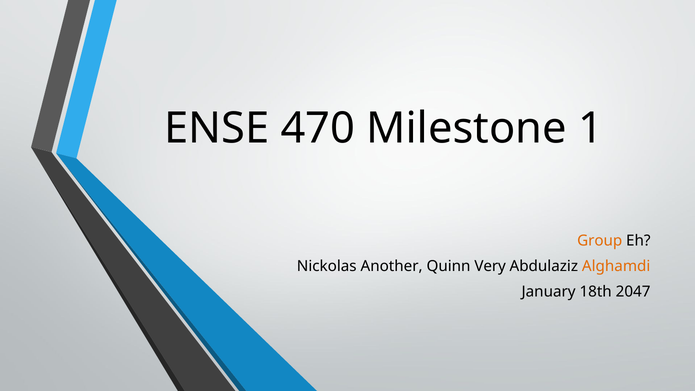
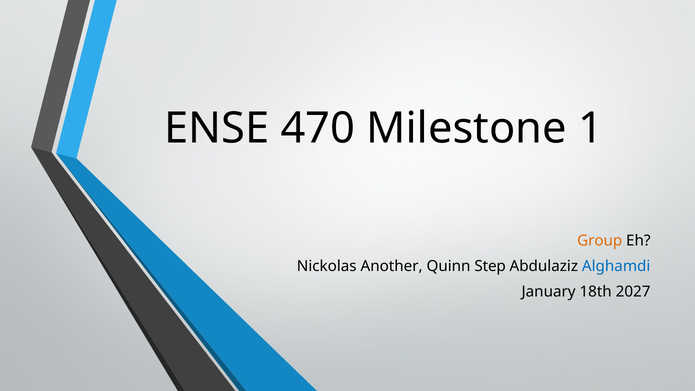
Very: Very -> Step
Alghamdi colour: orange -> blue
2047: 2047 -> 2027
